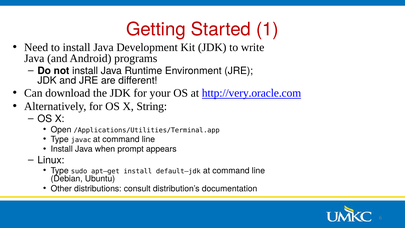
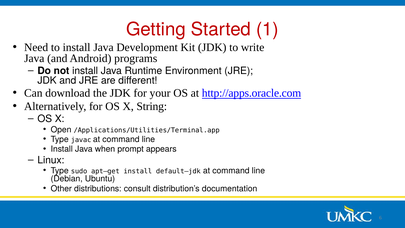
http://very.oracle.com: http://very.oracle.com -> http://apps.oracle.com
